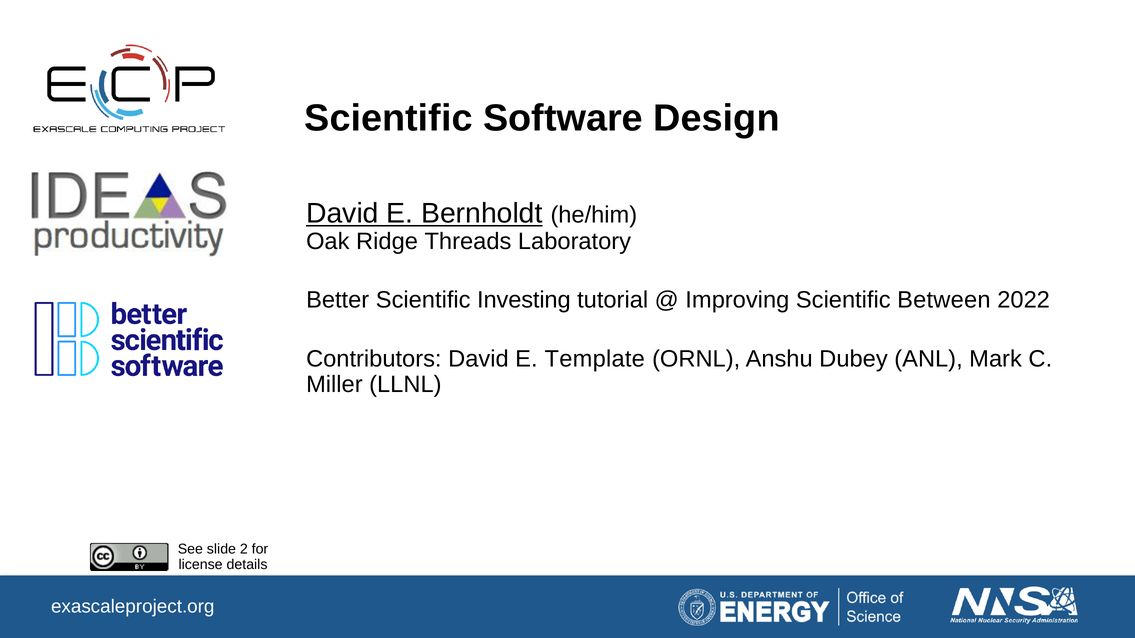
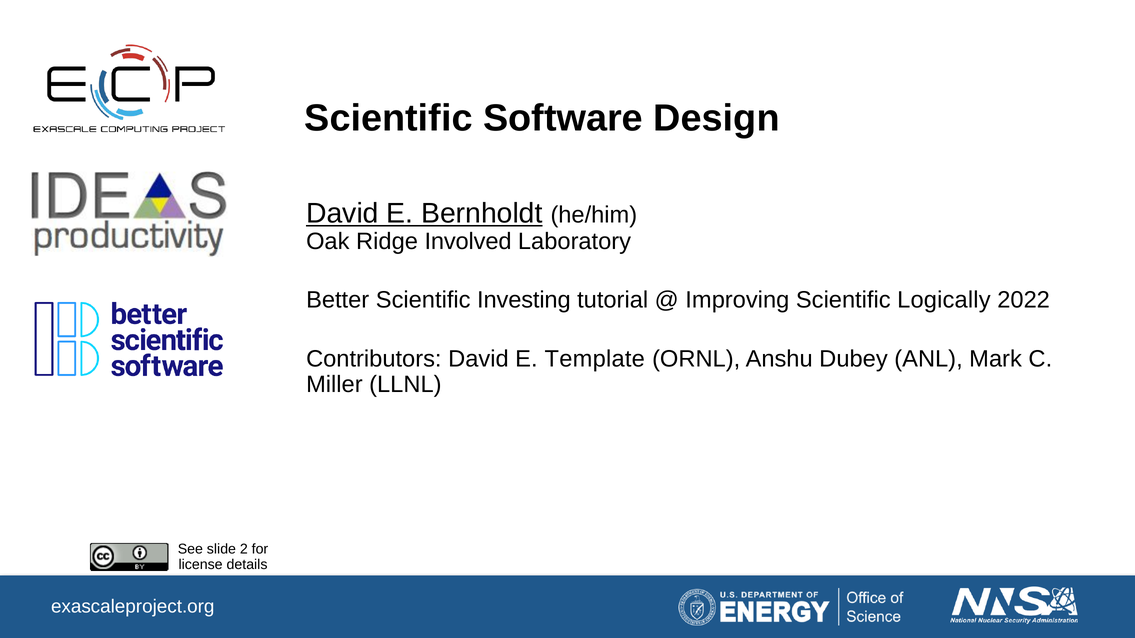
Threads: Threads -> Involved
Between: Between -> Logically
